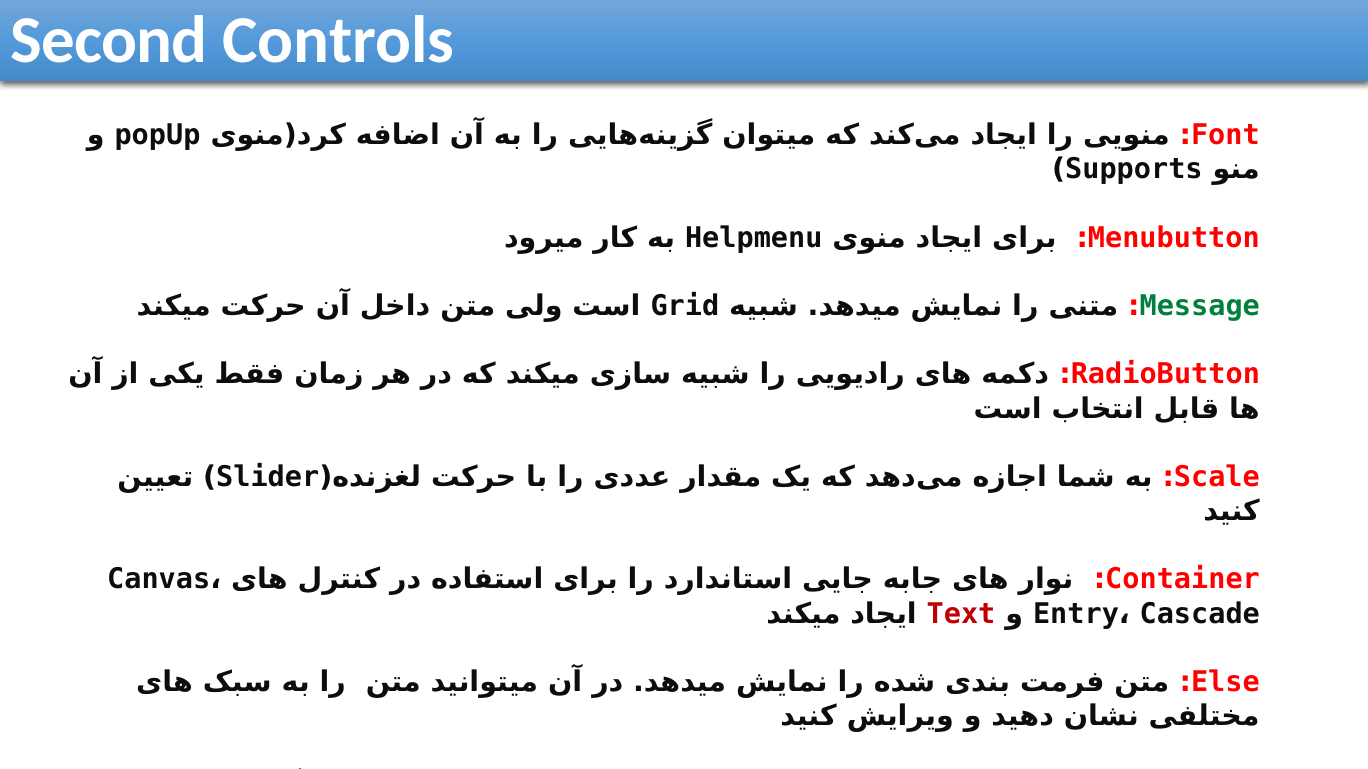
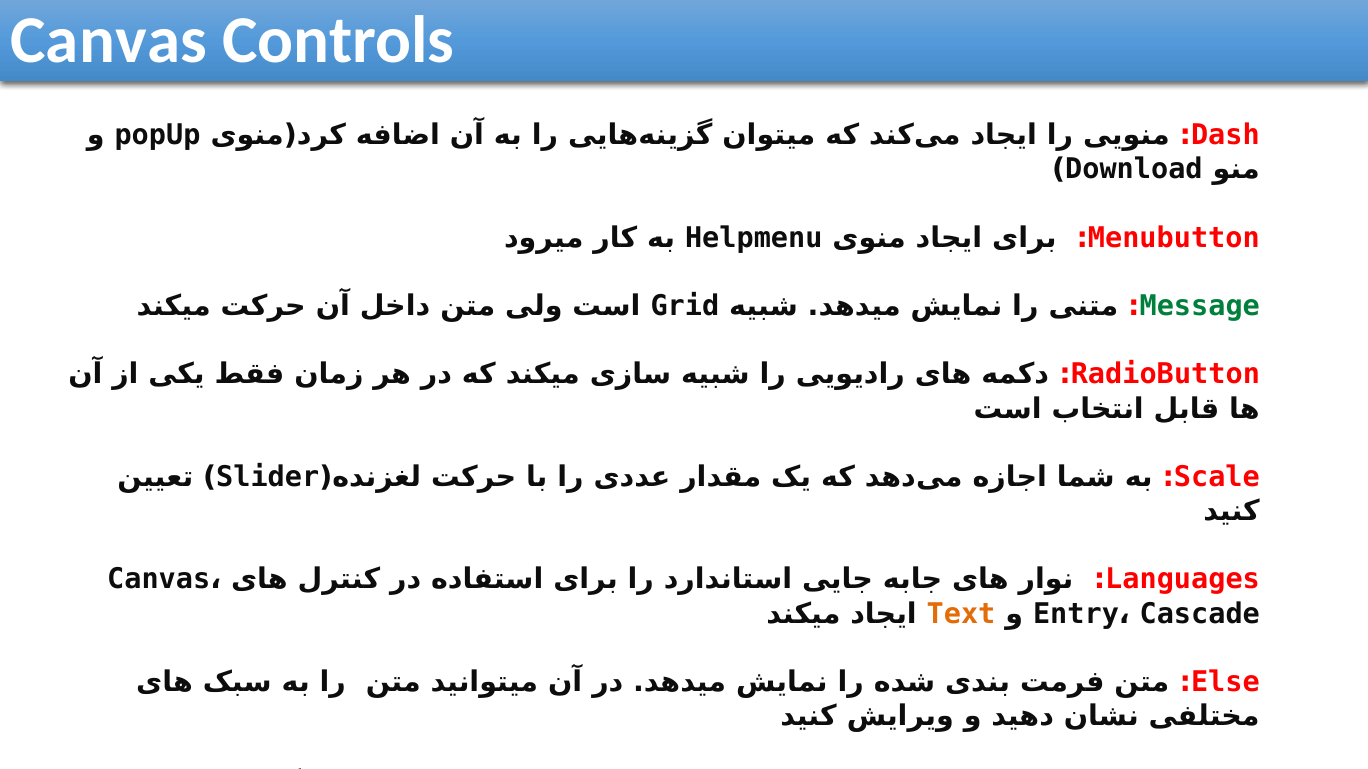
Second: Second -> Canvas
Font: Font -> Dash
Supports: Supports -> Download
Container: Container -> Languages
Text colour: red -> orange
